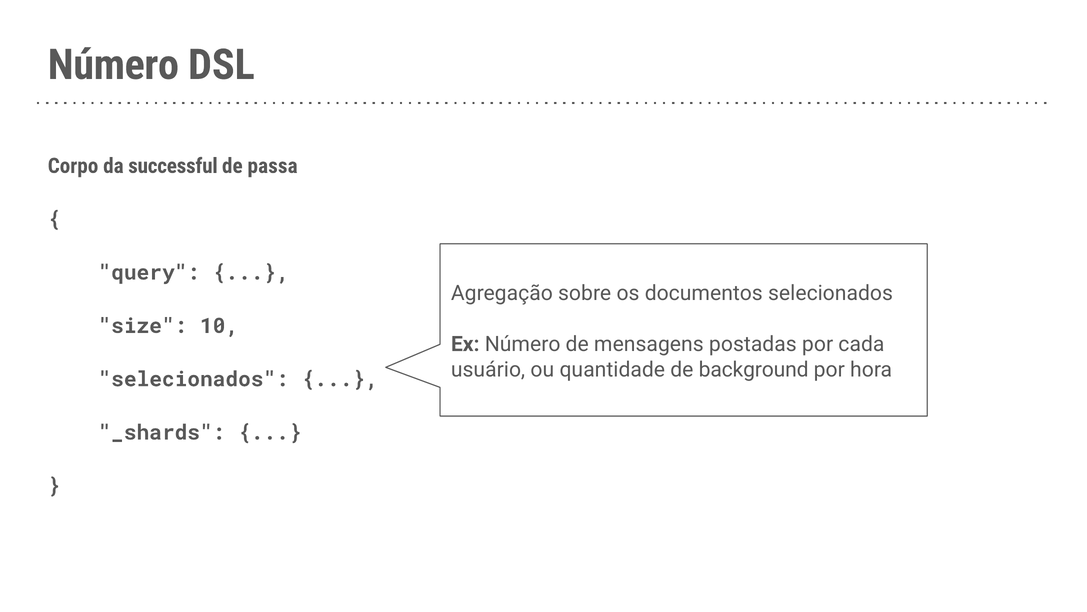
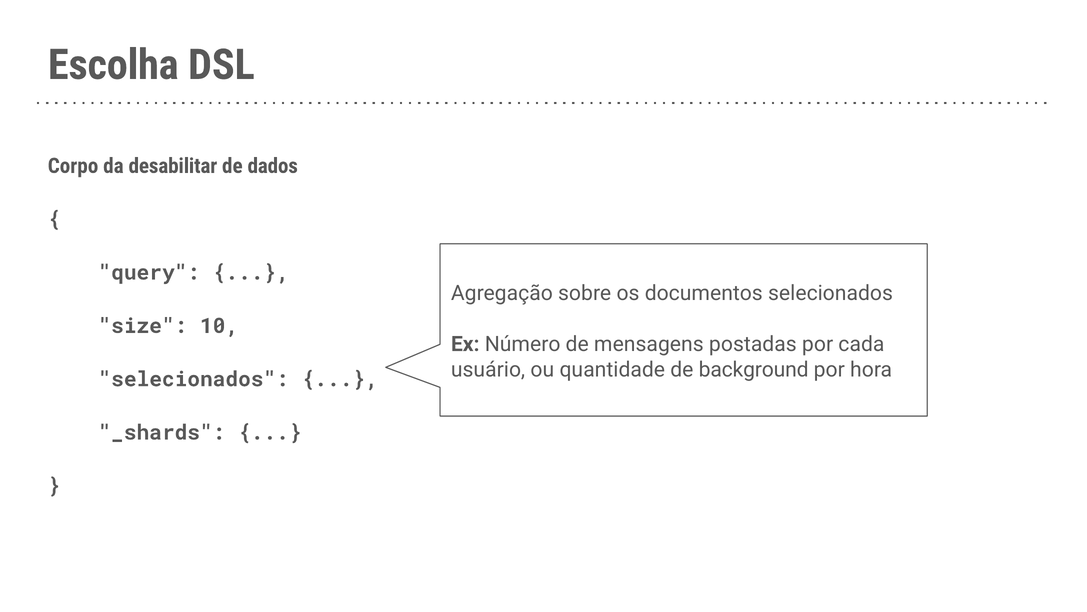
Número at (113, 65): Número -> Escolha
successful: successful -> desabilitar
passa: passa -> dados
